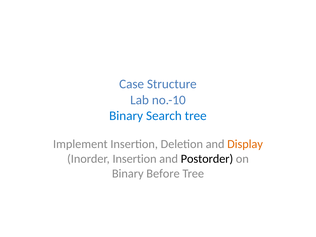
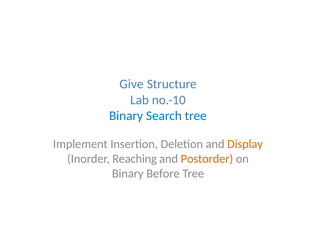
Case: Case -> Give
Inorder Insertion: Insertion -> Reaching
Postorder colour: black -> orange
